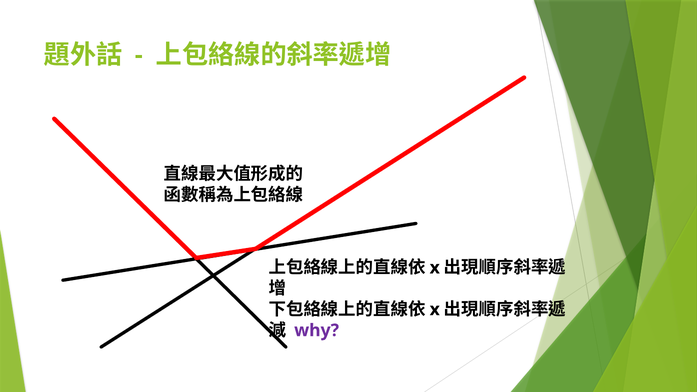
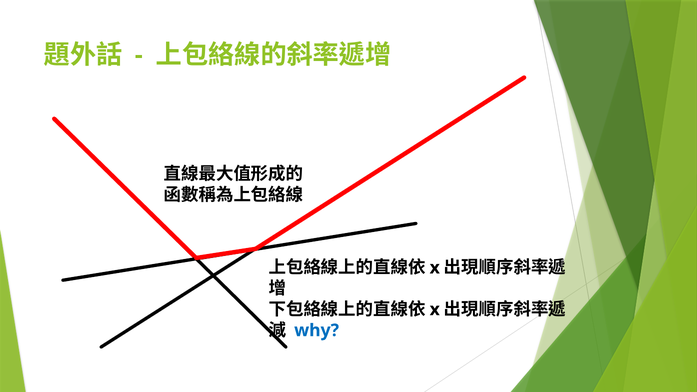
why colour: purple -> blue
